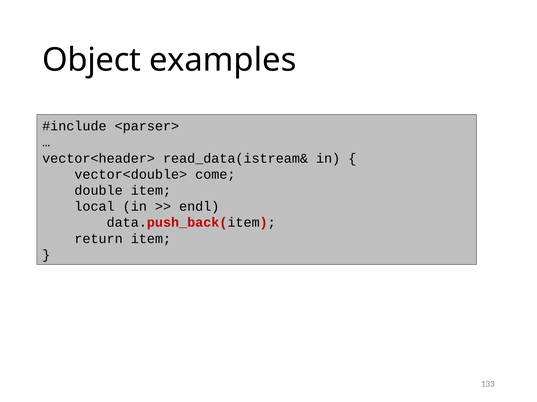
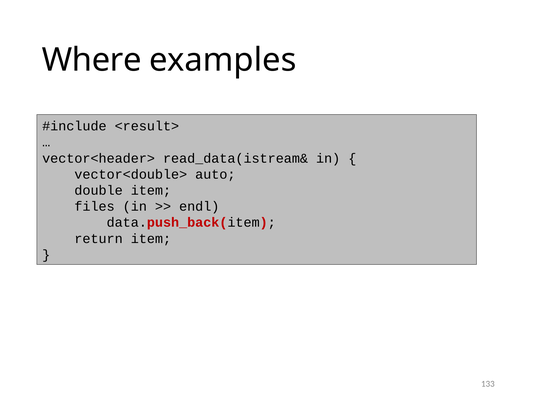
Object: Object -> Where
<parser>: <parser> -> <result>
come: come -> auto
local: local -> files
